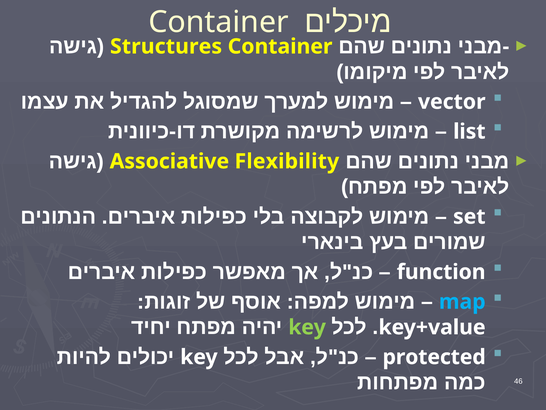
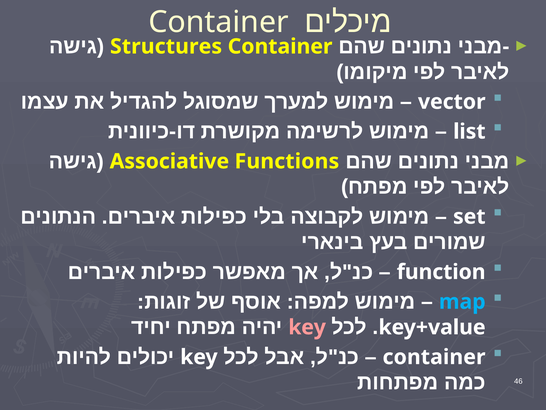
Flexibility: Flexibility -> Functions
key at (307, 327) colour: light green -> pink
protected at (434, 357): protected -> container
